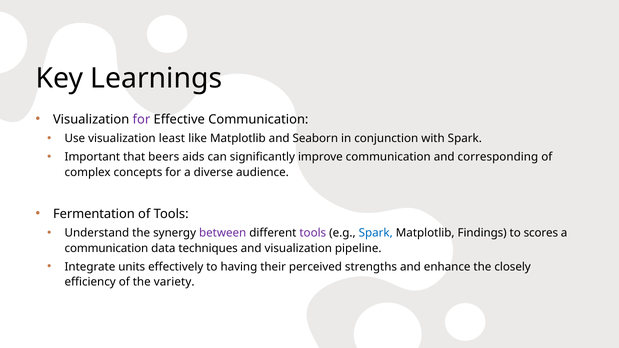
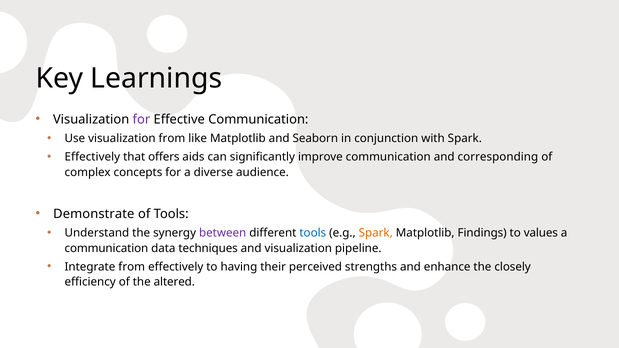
visualization least: least -> from
Important at (92, 157): Important -> Effectively
beers: beers -> offers
Fermentation: Fermentation -> Demonstrate
tools at (313, 233) colour: purple -> blue
Spark at (376, 233) colour: blue -> orange
scores: scores -> values
Integrate units: units -> from
variety: variety -> altered
